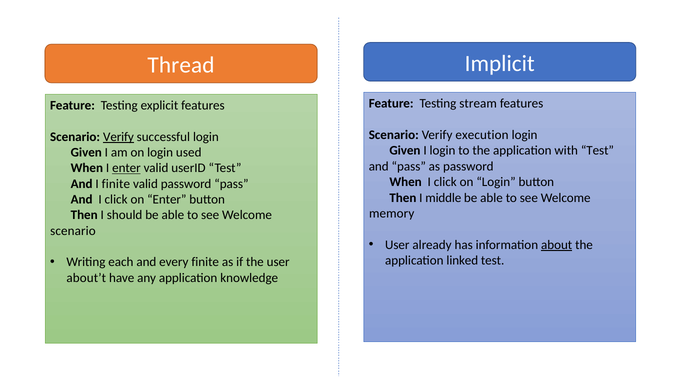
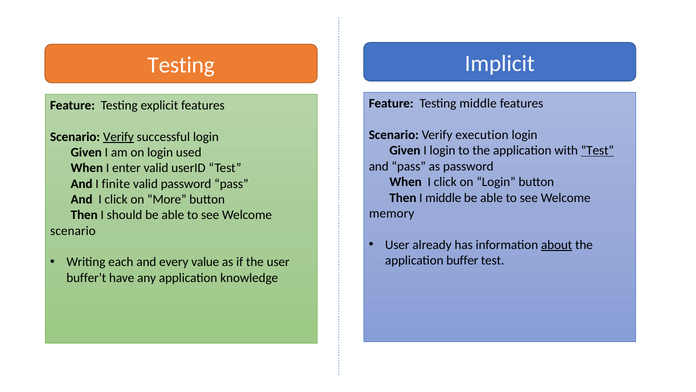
Thread at (181, 65): Thread -> Testing
Testing stream: stream -> middle
Test at (597, 150) underline: none -> present
enter at (126, 168) underline: present -> none
on Enter: Enter -> More
linked: linked -> buffer
every finite: finite -> value
about’t: about’t -> buffer’t
